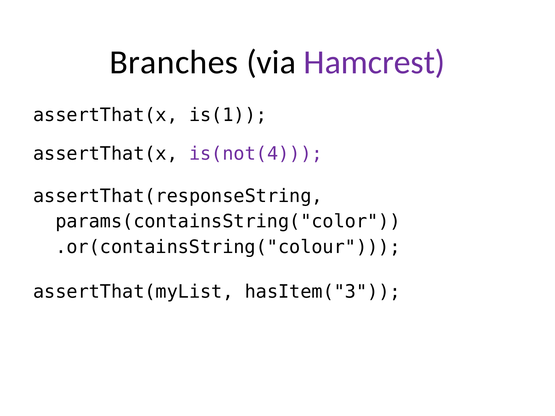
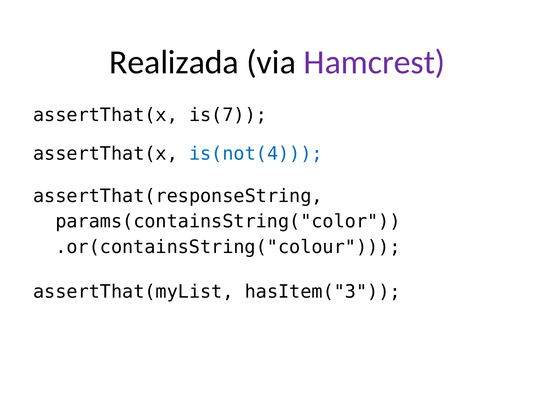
Branches: Branches -> Realizada
is(1: is(1 -> is(7
is(not(4 colour: purple -> blue
